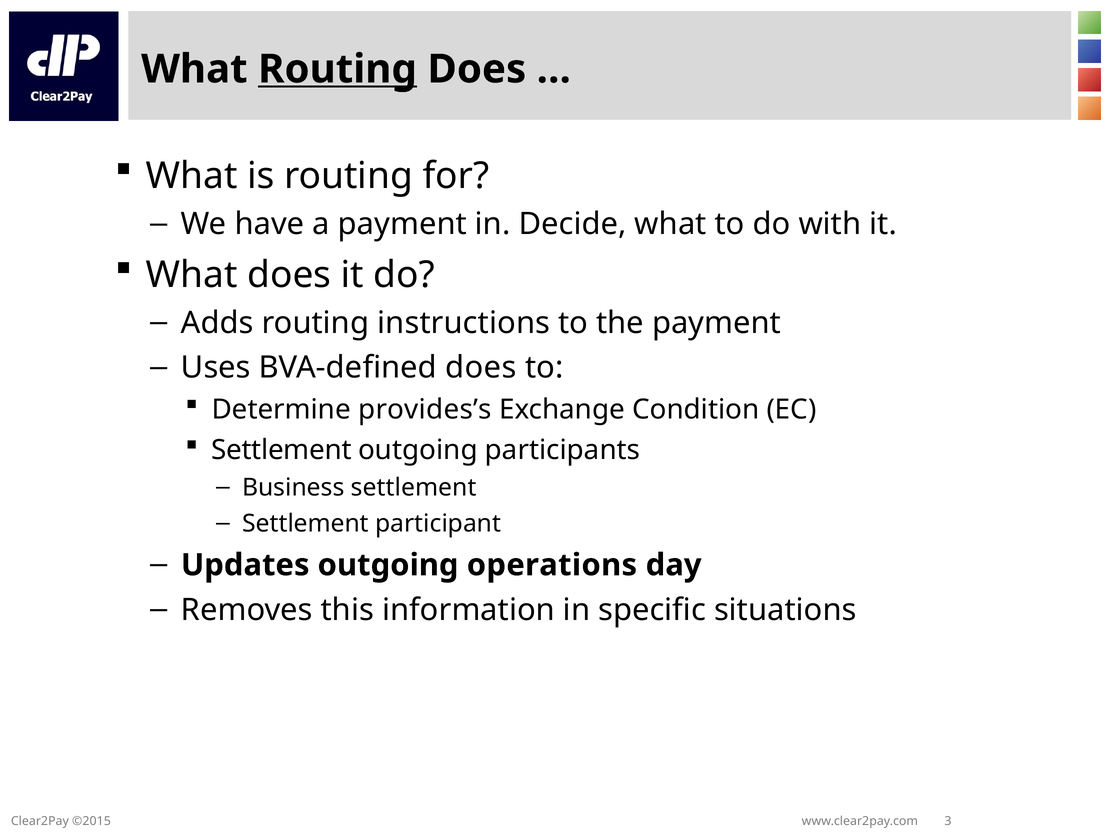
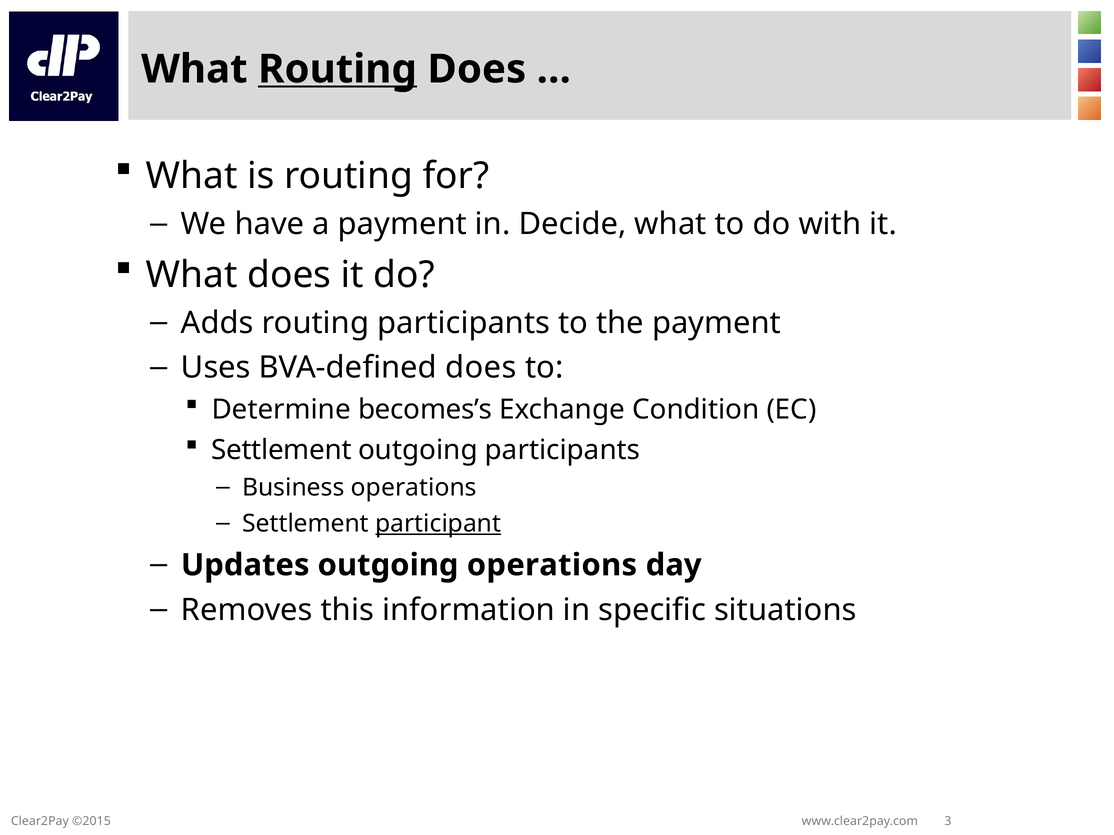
routing instructions: instructions -> participants
provides’s: provides’s -> becomes’s
Business settlement: settlement -> operations
participant underline: none -> present
